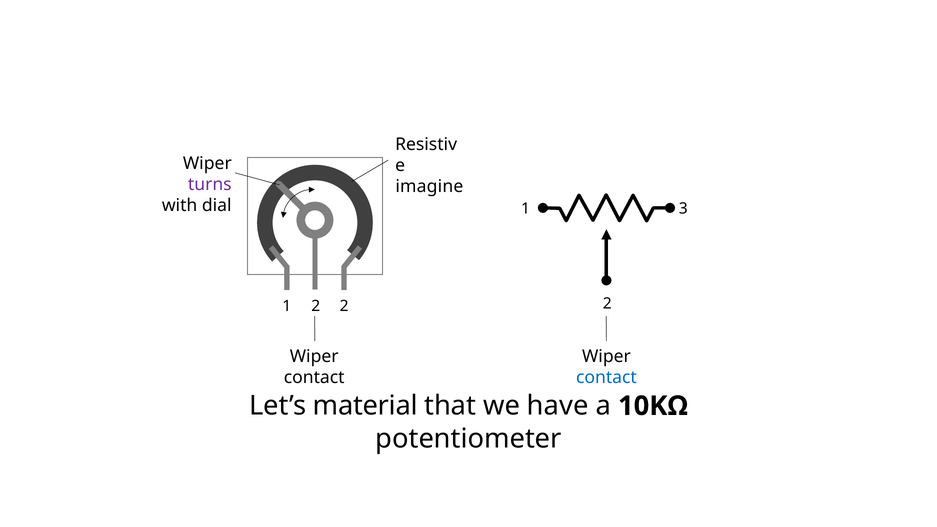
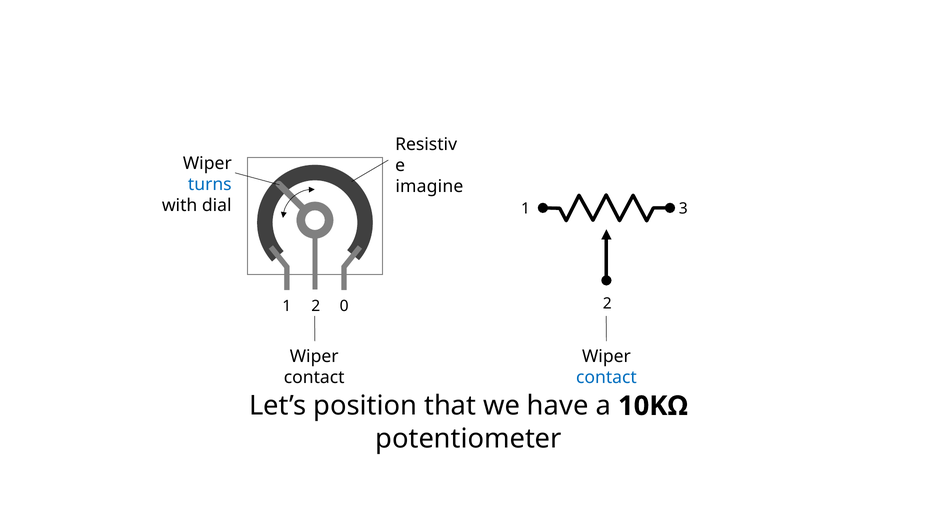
turns colour: purple -> blue
1 2: 2 -> 0
material: material -> position
